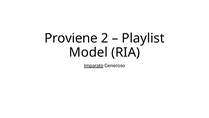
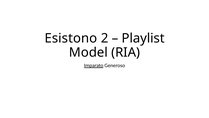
Proviene: Proviene -> Esistono
